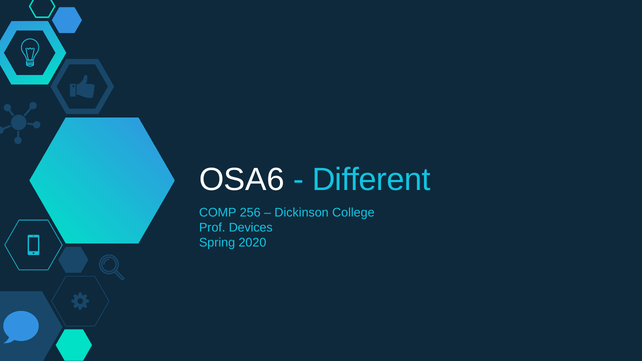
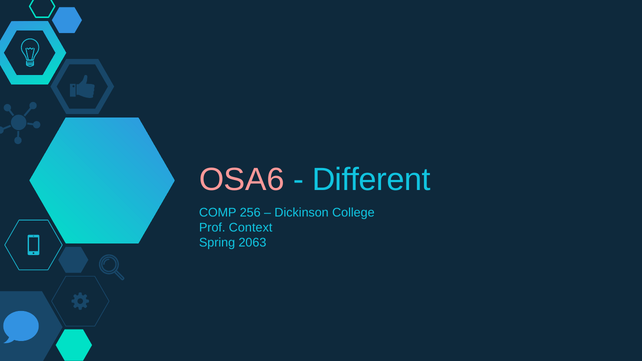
OSA6 colour: white -> pink
Devices: Devices -> Context
2020: 2020 -> 2063
